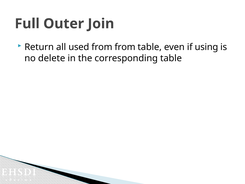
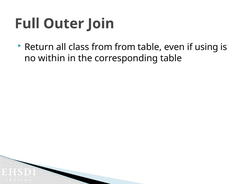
used: used -> class
delete: delete -> within
